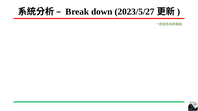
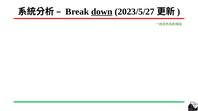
down underline: none -> present
